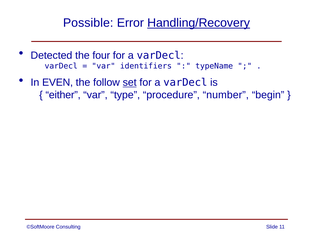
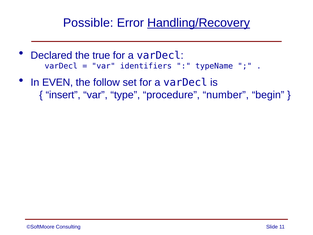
Detected: Detected -> Declared
four: four -> true
set underline: present -> none
either: either -> insert
